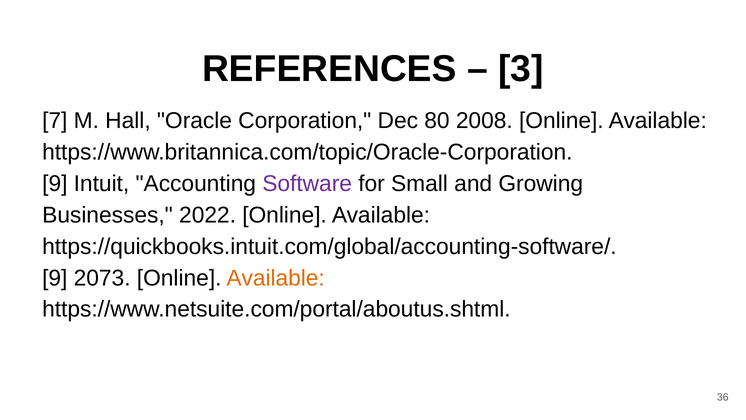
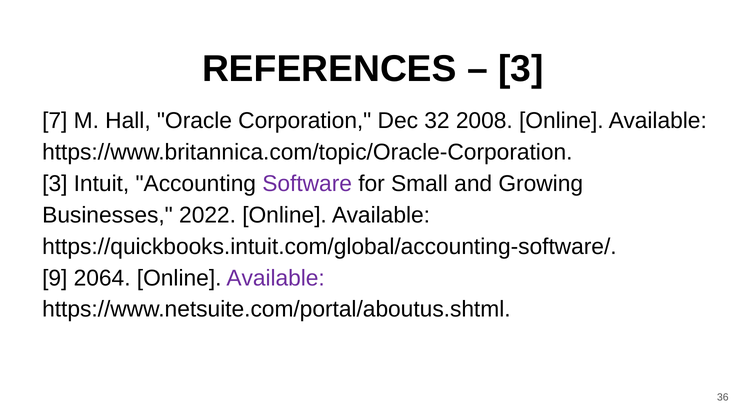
80: 80 -> 32
9 at (55, 184): 9 -> 3
2073: 2073 -> 2064
Available at (276, 278) colour: orange -> purple
